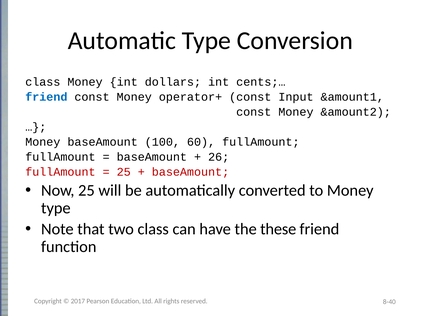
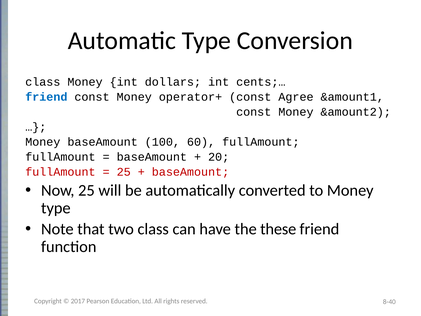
Input: Input -> Agree
26: 26 -> 20
